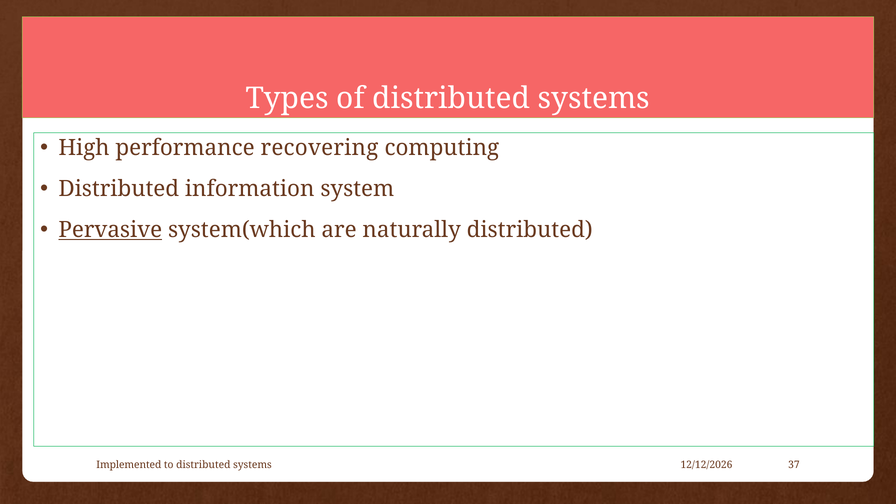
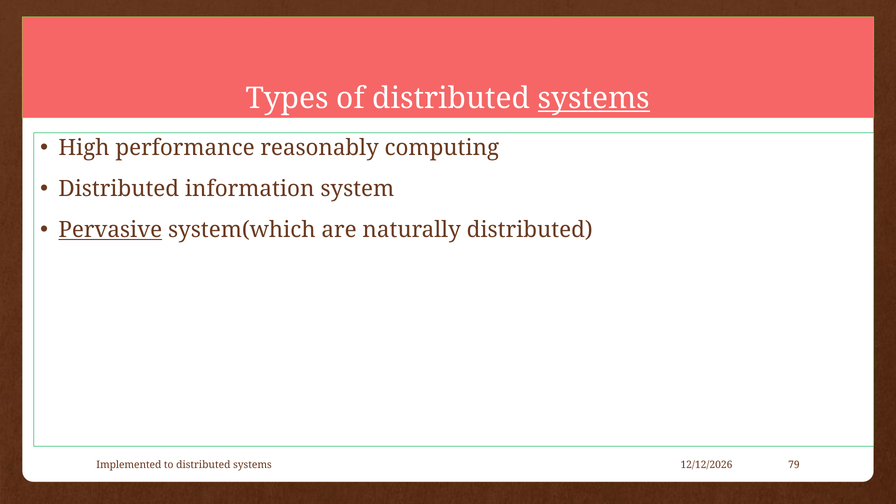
systems at (594, 98) underline: none -> present
recovering: recovering -> reasonably
37: 37 -> 79
